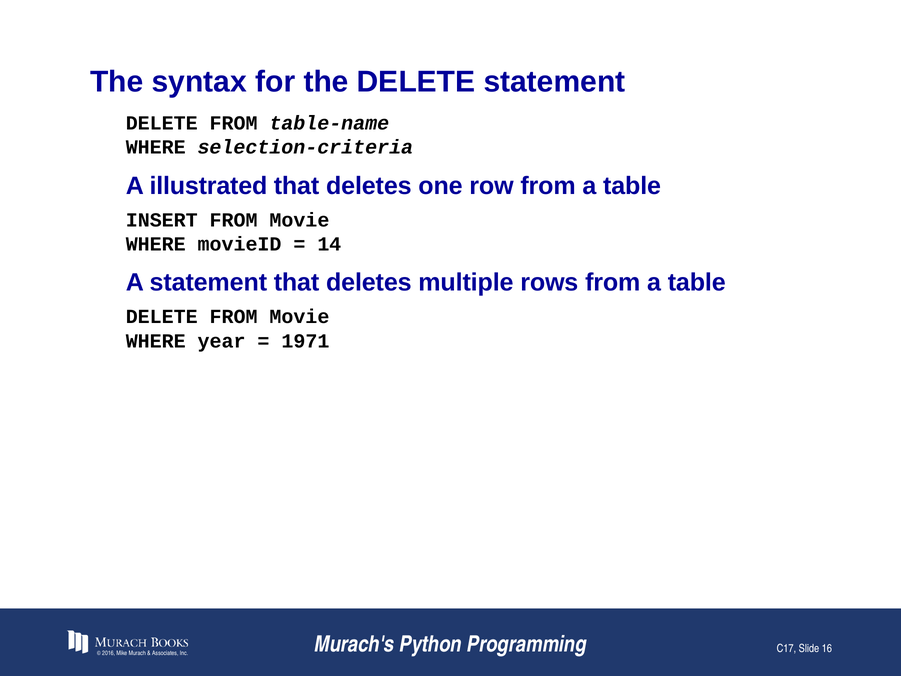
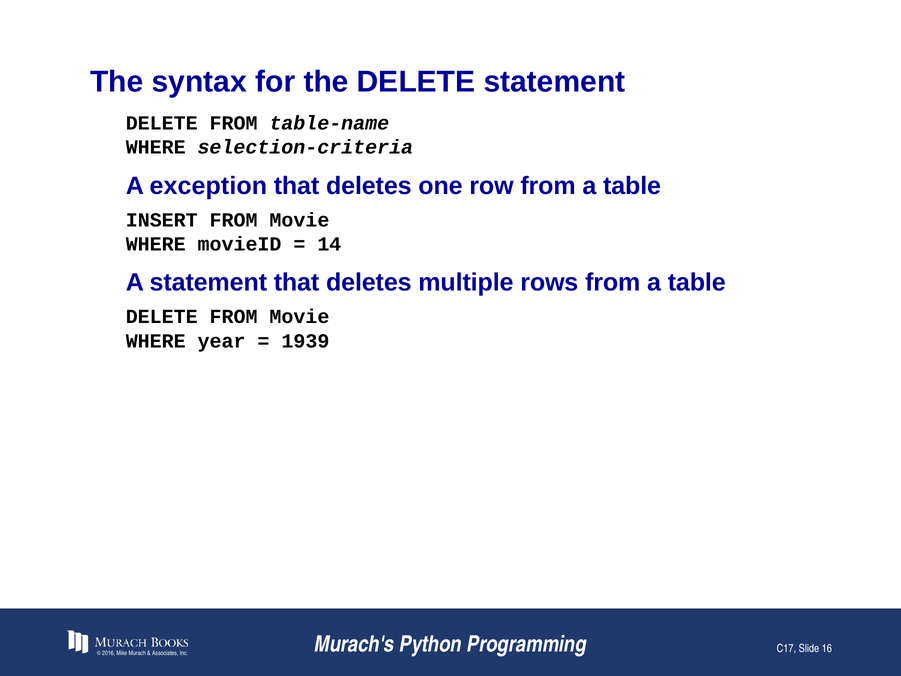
illustrated: illustrated -> exception
1971: 1971 -> 1939
